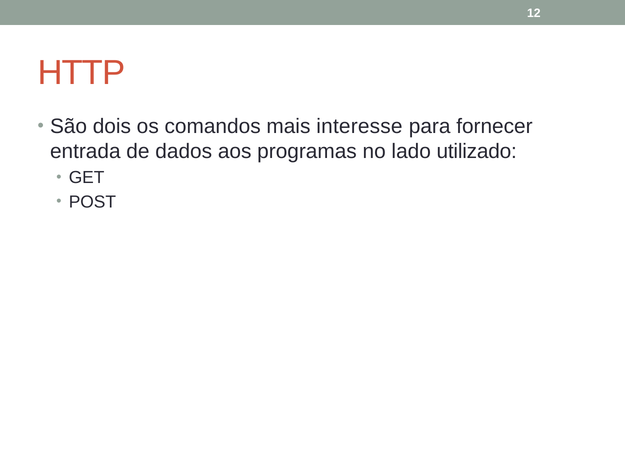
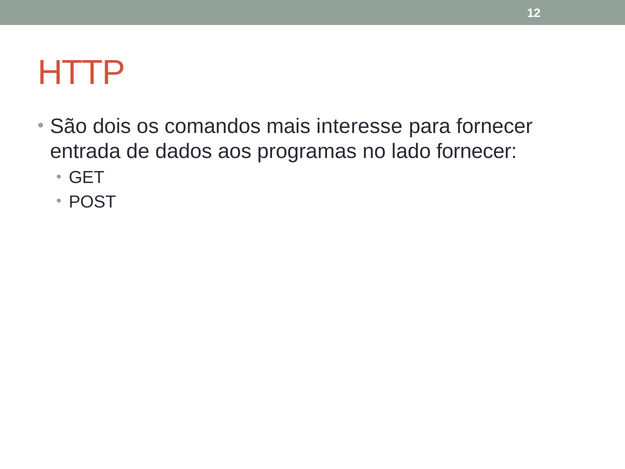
lado utilizado: utilizado -> fornecer
